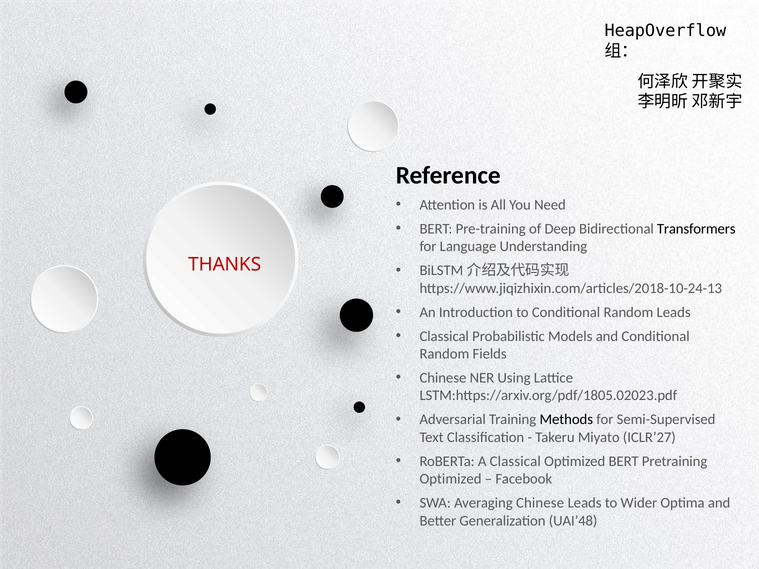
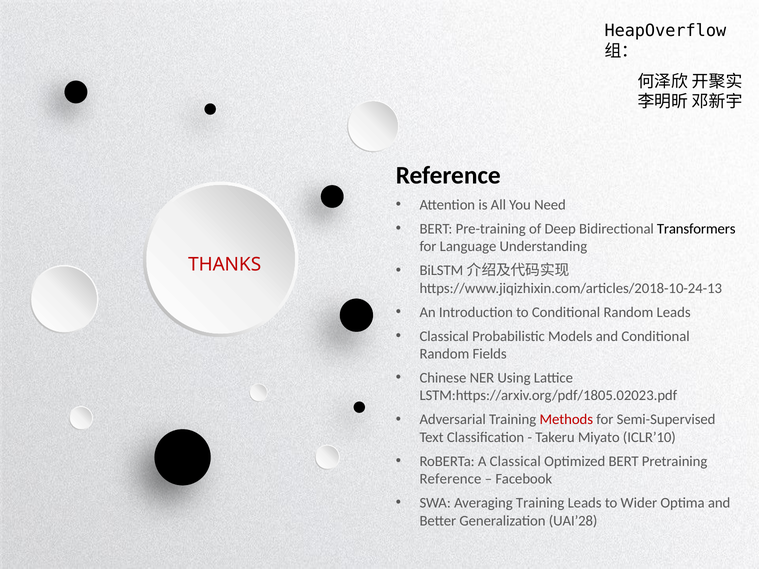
Methods colour: black -> red
ICLR’27: ICLR’27 -> ICLR’10
Optimized at (451, 479): Optimized -> Reference
Averaging Chinese: Chinese -> Training
UAI’48: UAI’48 -> UAI’28
